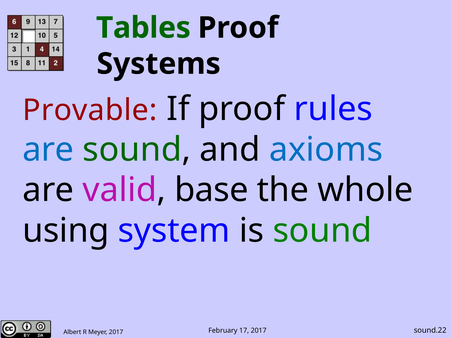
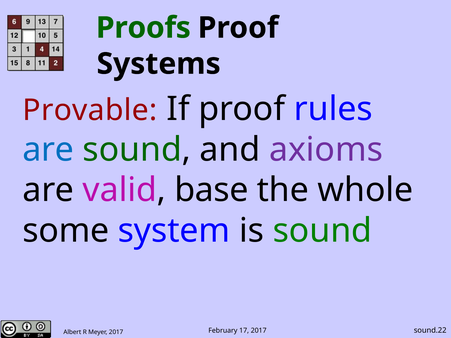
Tables: Tables -> Proofs
axioms colour: blue -> purple
using: using -> some
